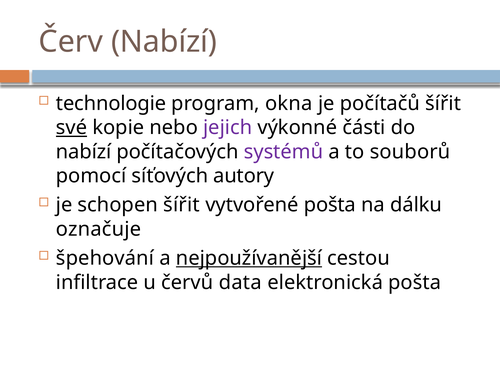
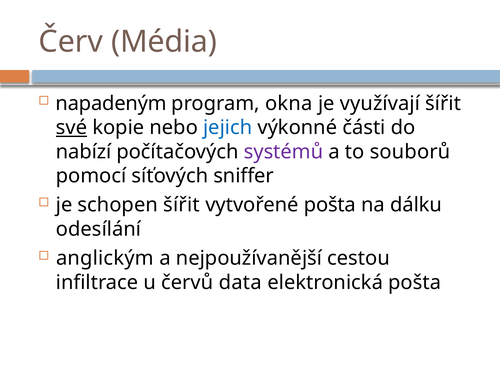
Červ Nabízí: Nabízí -> Média
technologie: technologie -> napadeným
počítačů: počítačů -> využívají
jejich colour: purple -> blue
autory: autory -> sniffer
označuje: označuje -> odesílání
špehování: špehování -> anglickým
nejpoužívanější underline: present -> none
